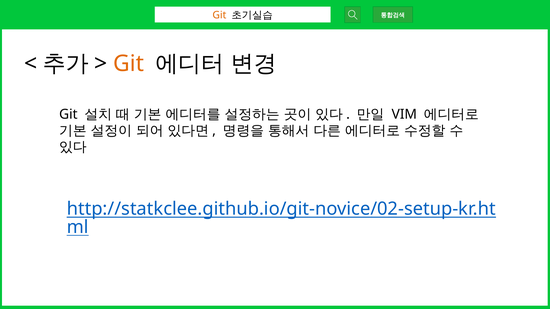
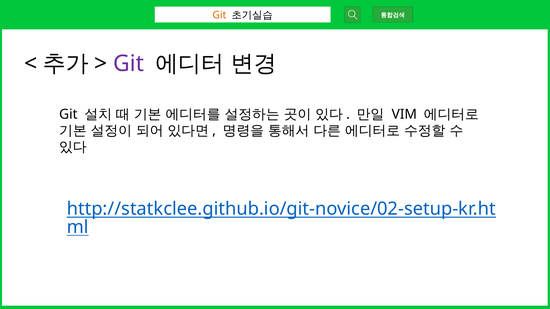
Git at (129, 64) colour: orange -> purple
